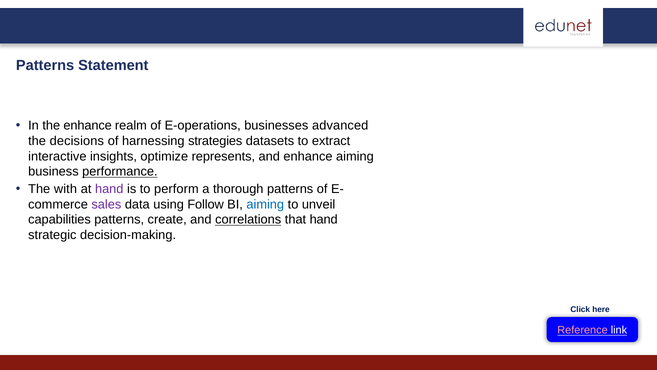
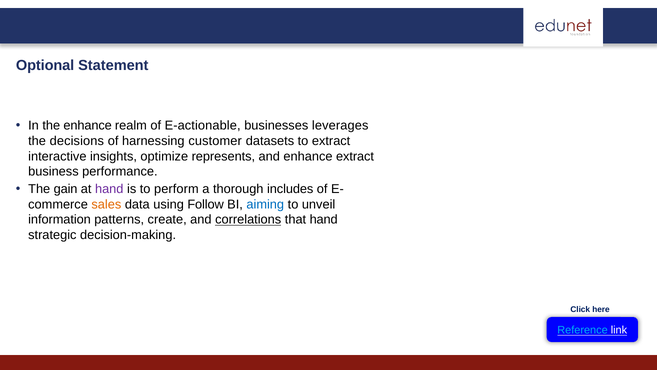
Patterns at (45, 65): Patterns -> Optional
E-operations: E-operations -> E-actionable
advanced: advanced -> leverages
strategies: strategies -> customer
enhance aiming: aiming -> extract
performance underline: present -> none
with: with -> gain
thorough patterns: patterns -> includes
sales colour: purple -> orange
capabilities: capabilities -> information
Reference colour: pink -> light blue
